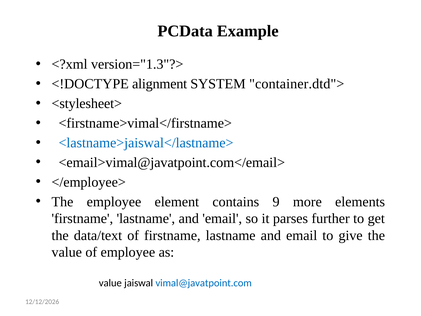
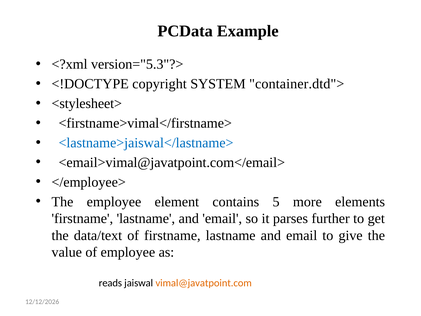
version="1.3"?>: version="1.3"?> -> version="5.3"?>
alignment: alignment -> copyright
9: 9 -> 5
value at (110, 283): value -> reads
vimal@javatpoint.com colour: blue -> orange
